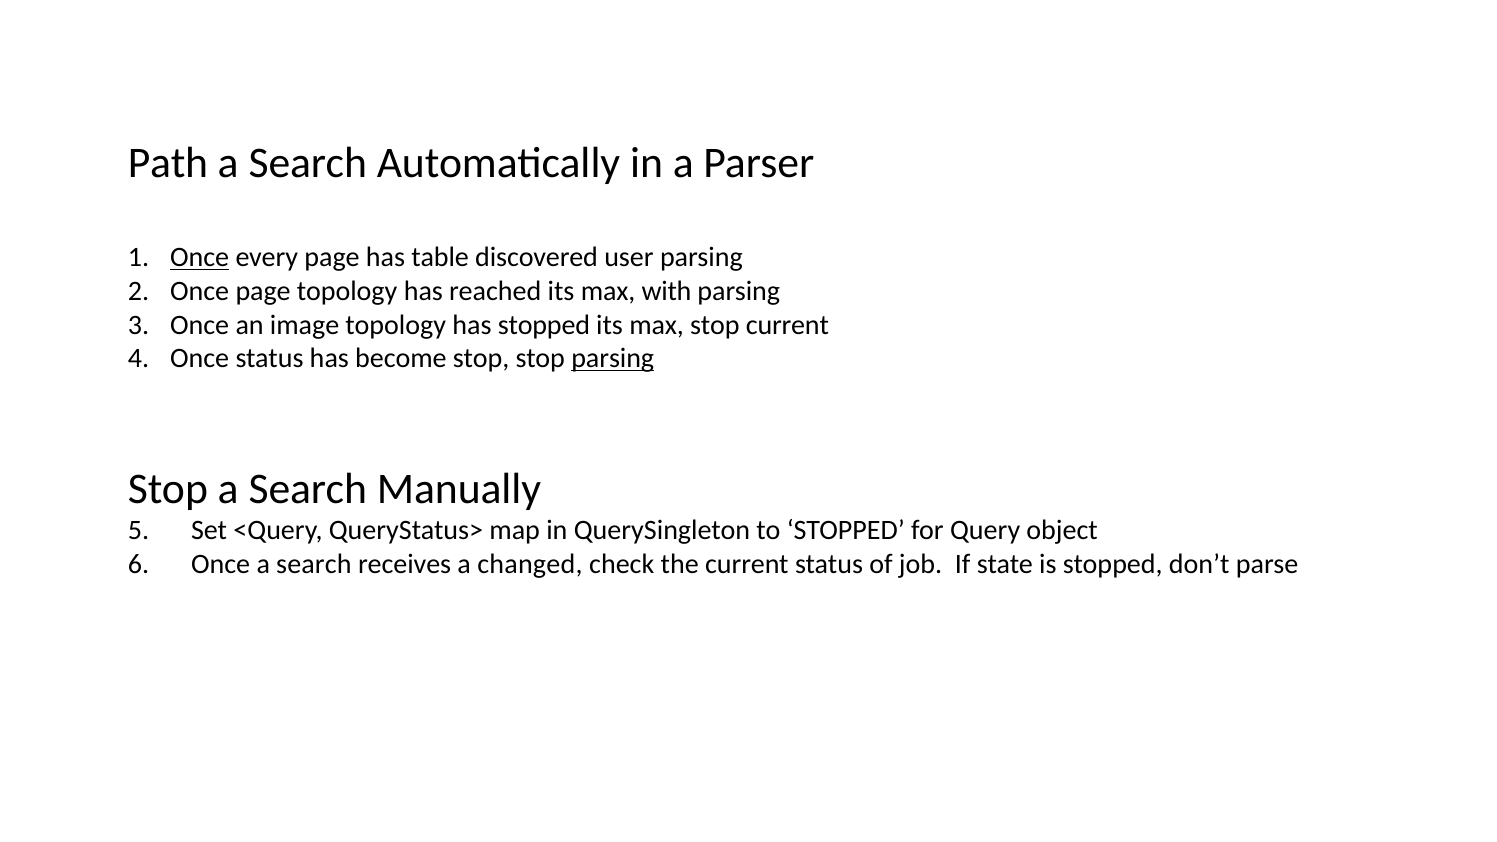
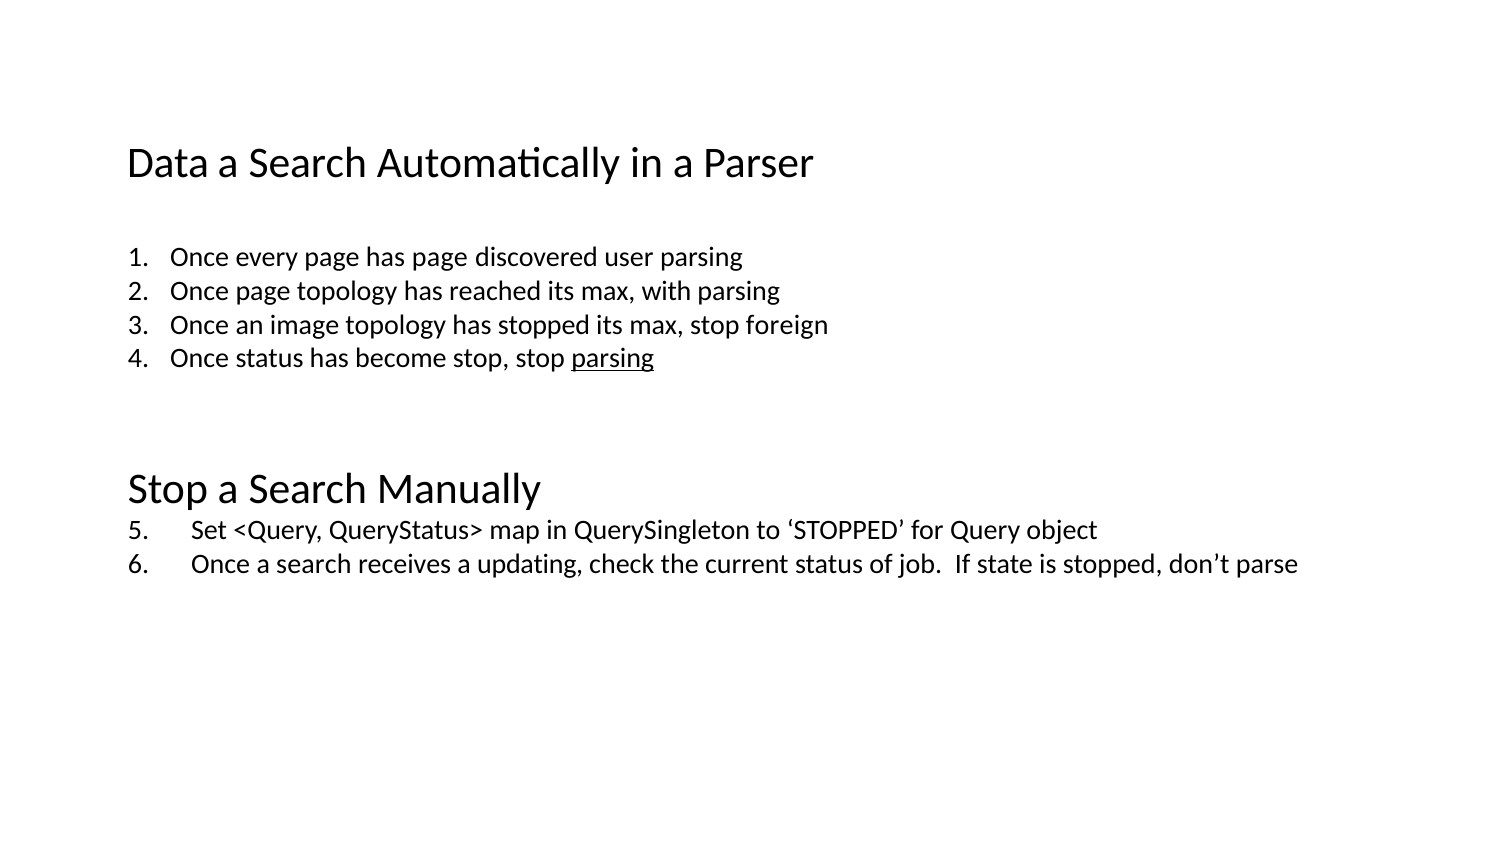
Path: Path -> Data
Once at (200, 257) underline: present -> none
has table: table -> page
stop current: current -> foreign
changed: changed -> updating
